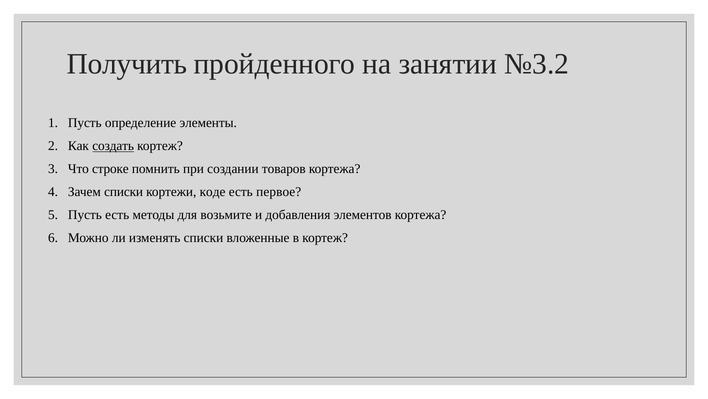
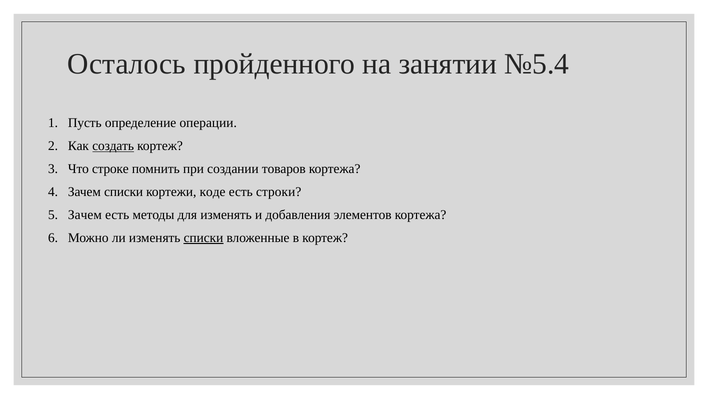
Получить: Получить -> Осталось
№3.2: №3.2 -> №5.4
элементы: элементы -> операции
первое: первое -> строки
Пусть at (85, 215): Пусть -> Зачем
для возьмите: возьмите -> изменять
списки at (203, 237) underline: none -> present
